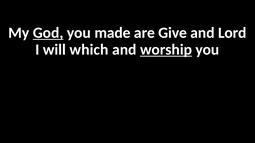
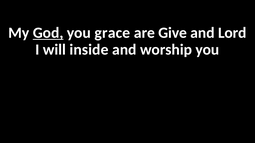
made: made -> grace
which: which -> inside
worship underline: present -> none
